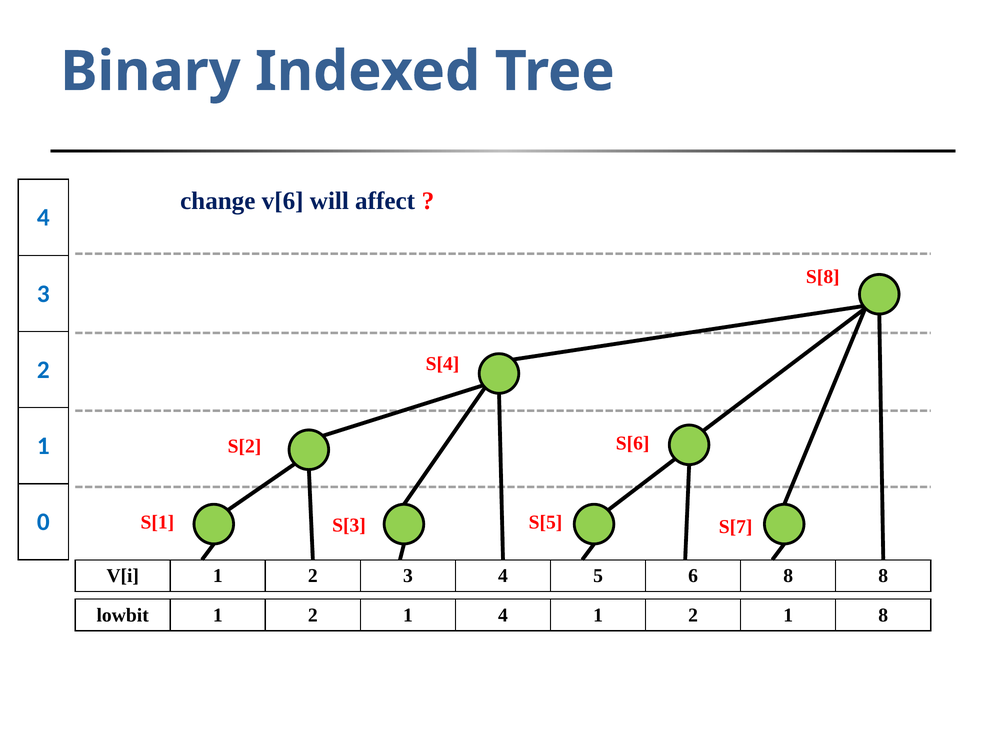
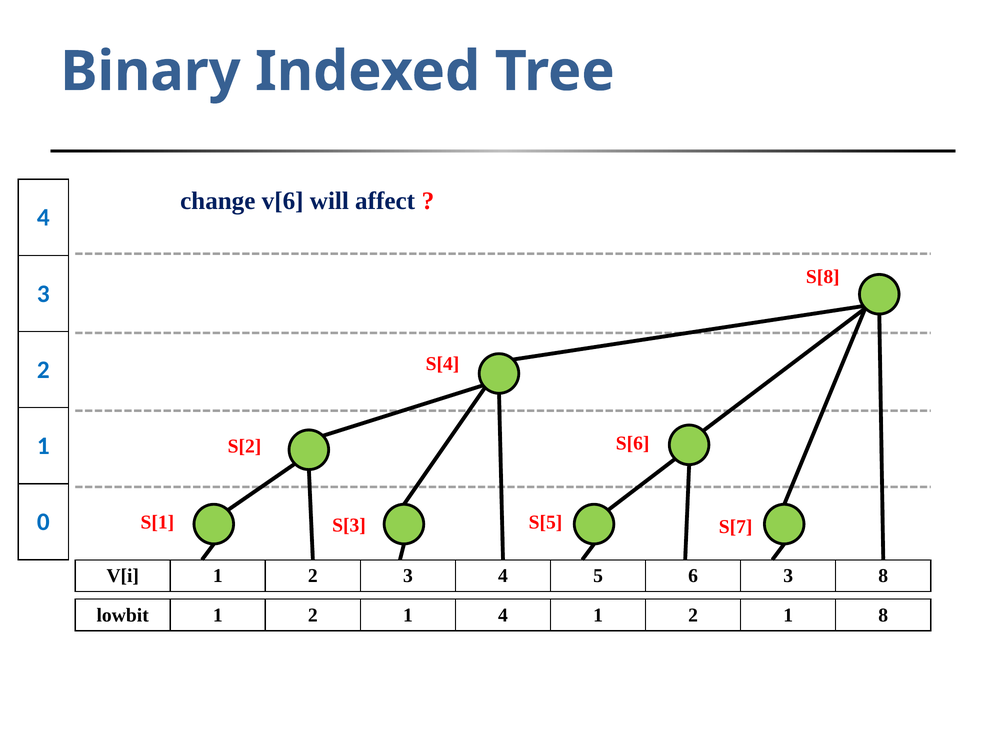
6 8: 8 -> 3
